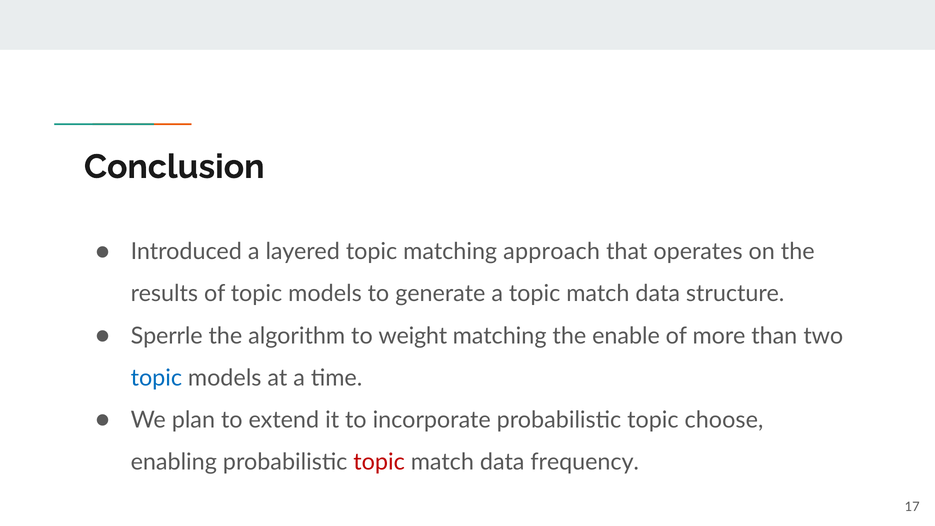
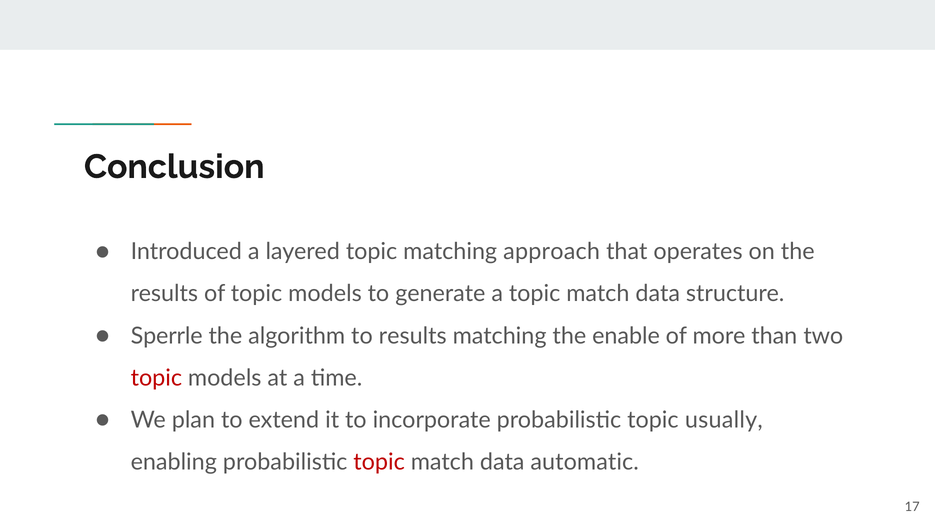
to weight: weight -> results
topic at (156, 378) colour: blue -> red
choose: choose -> usually
frequency: frequency -> automatic
